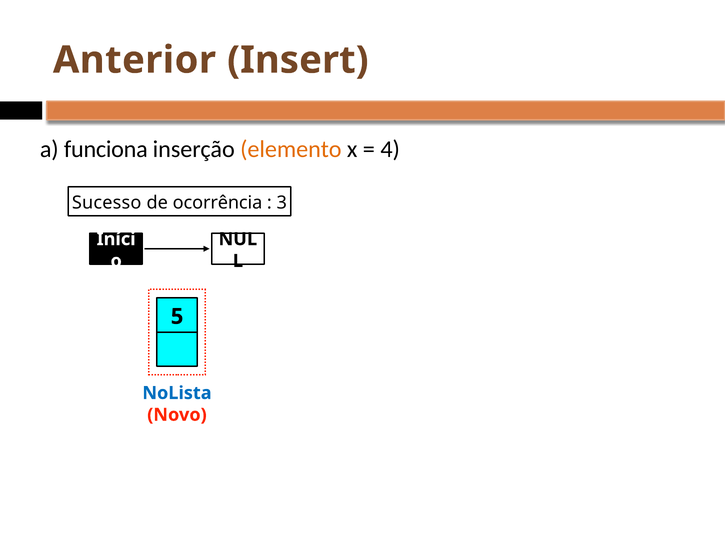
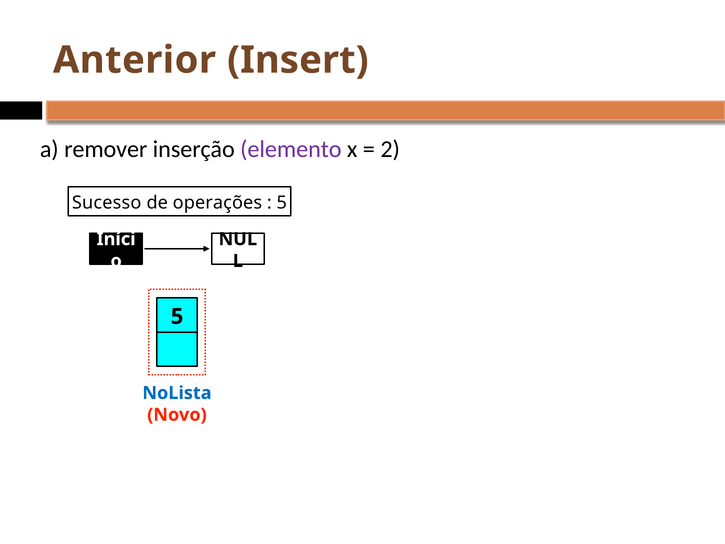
funciona: funciona -> remover
elemento colour: orange -> purple
4: 4 -> 2
ocorrência: ocorrência -> operações
3 at (282, 203): 3 -> 5
